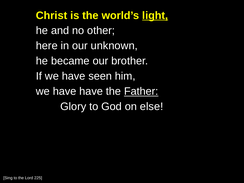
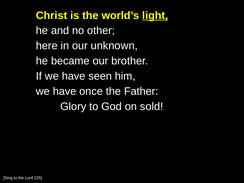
have have: have -> once
Father underline: present -> none
else: else -> sold
